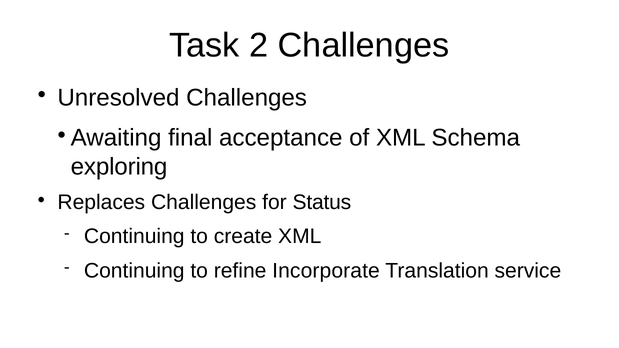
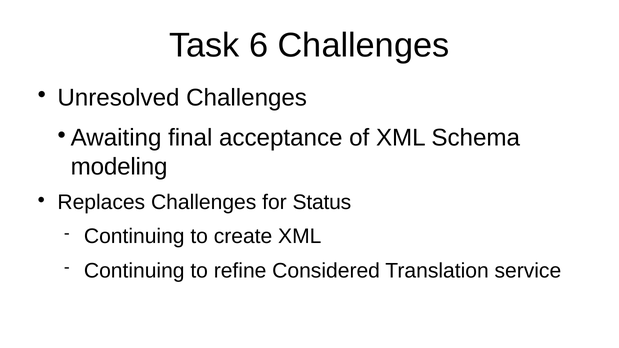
2: 2 -> 6
exploring: exploring -> modeling
Incorporate: Incorporate -> Considered
